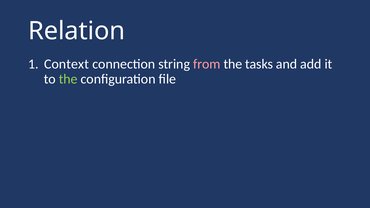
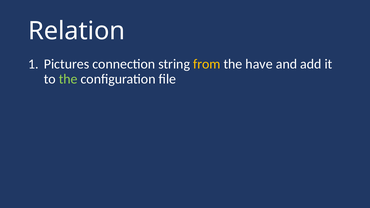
Context: Context -> Pictures
from colour: pink -> yellow
tasks: tasks -> have
